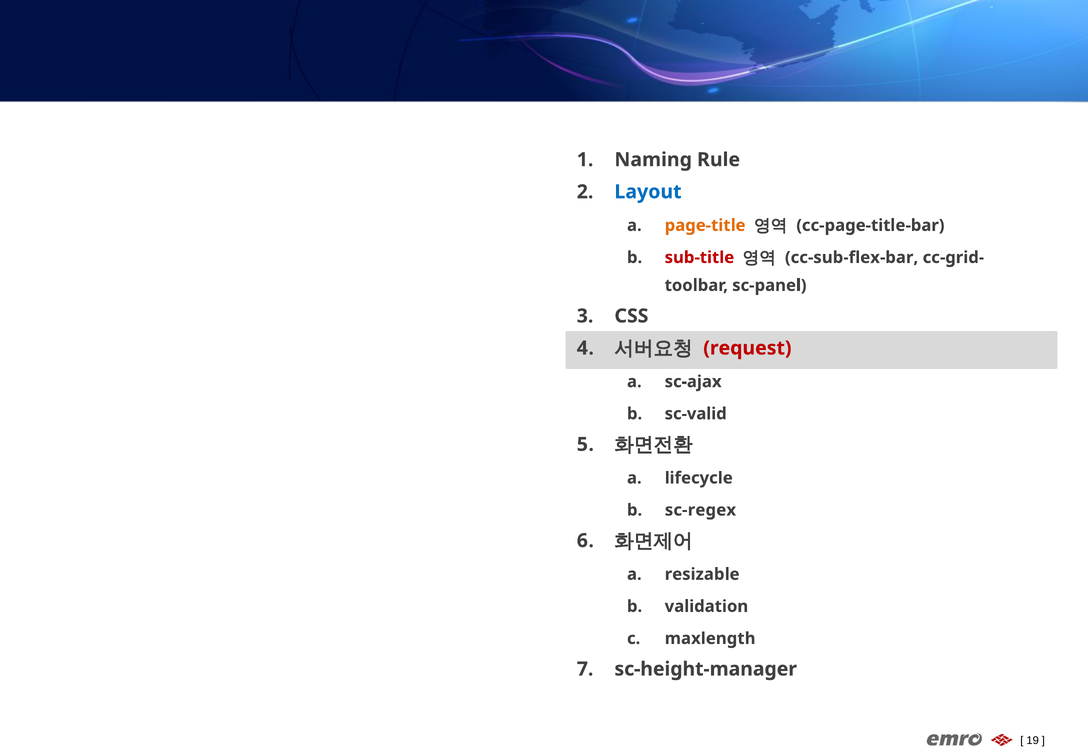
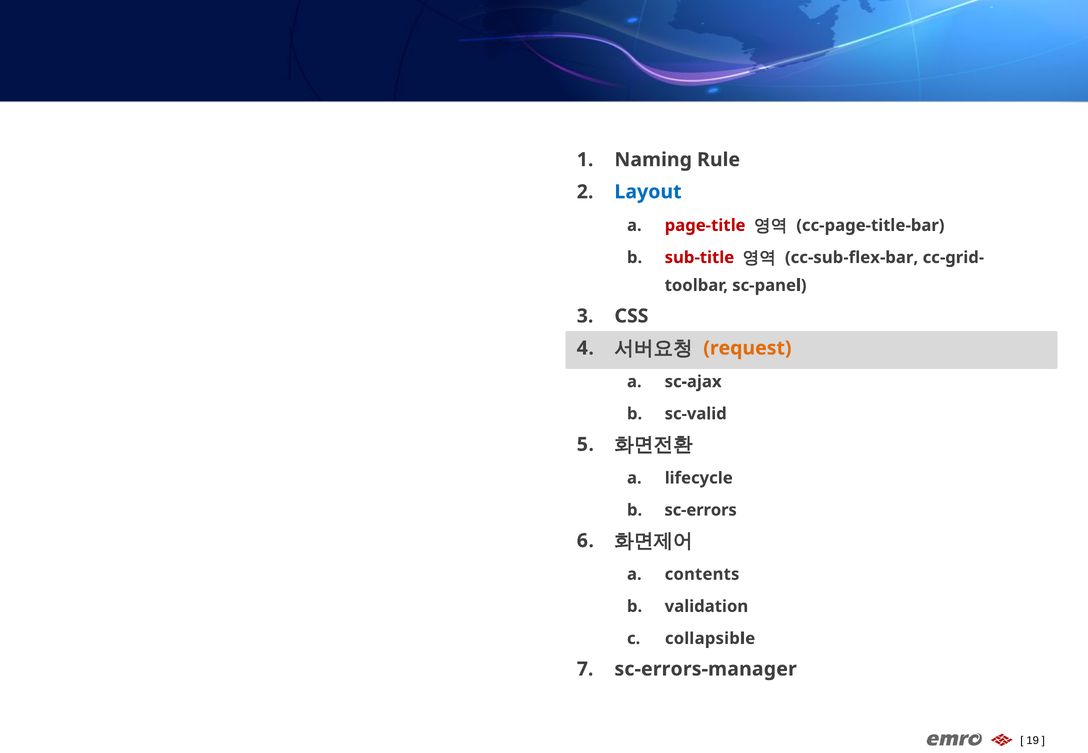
page-title colour: orange -> red
request colour: red -> orange
sc-regex: sc-regex -> sc-errors
resizable: resizable -> contents
maxlength: maxlength -> collapsible
sc-height-manager: sc-height-manager -> sc-errors-manager
